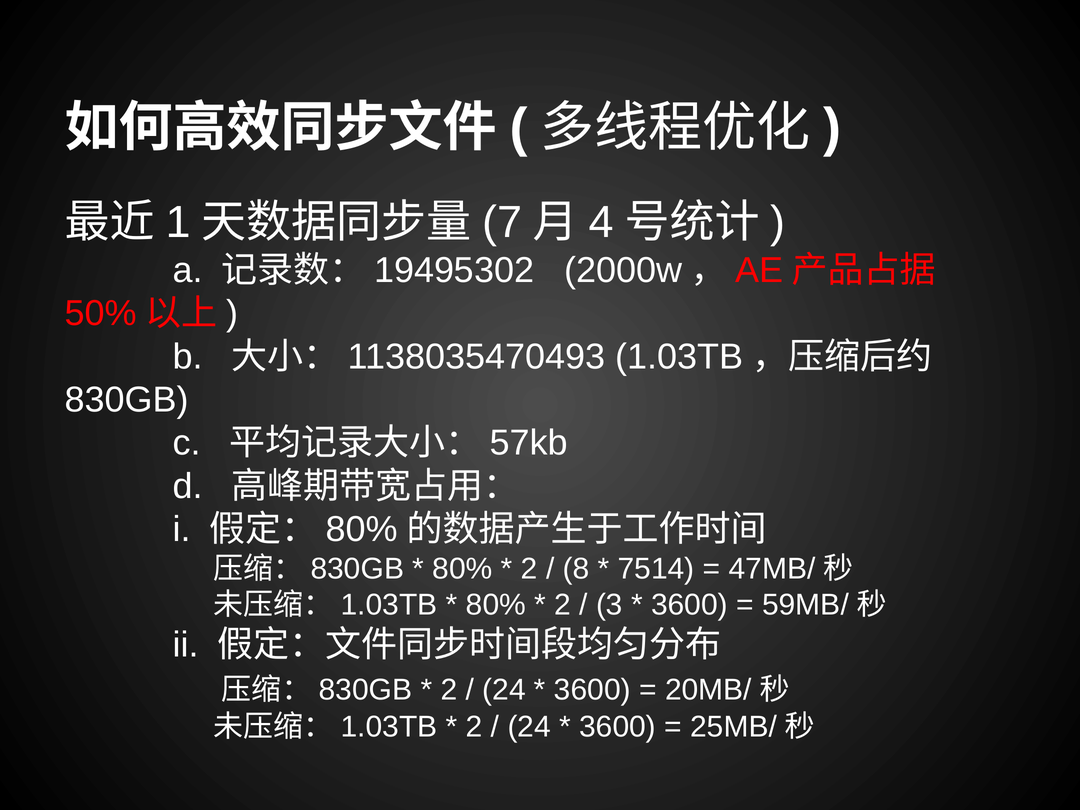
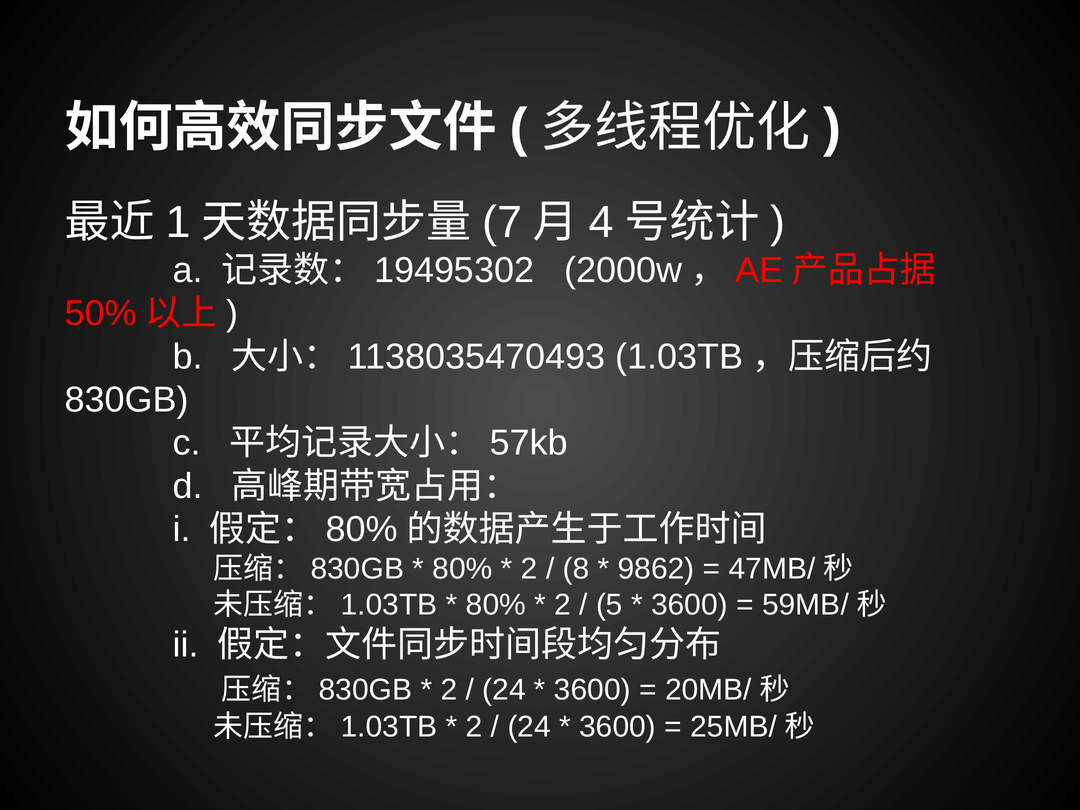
7514: 7514 -> 9862
3: 3 -> 5
